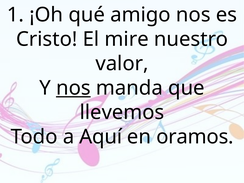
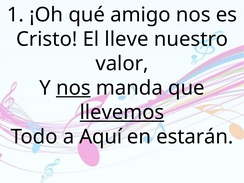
mire: mire -> lleve
llevemos underline: none -> present
oramos: oramos -> estarán
